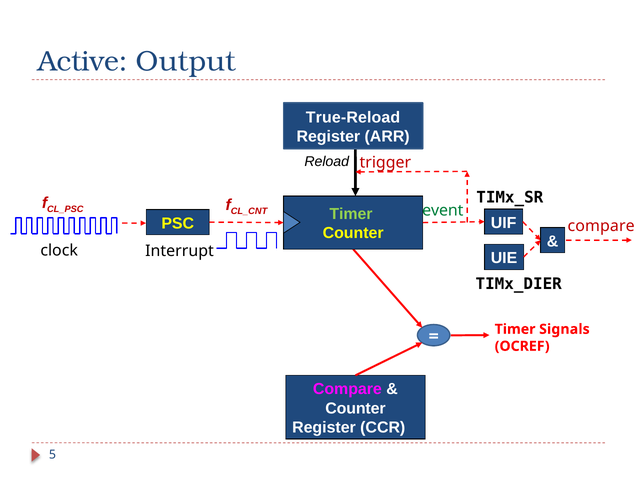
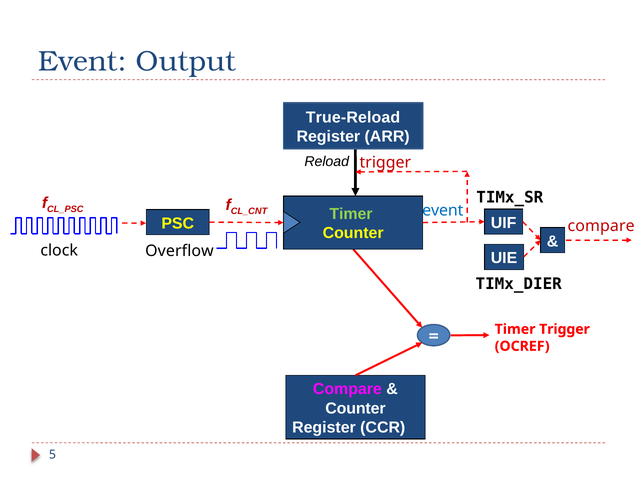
Active at (83, 61): Active -> Event
event at (443, 210) colour: green -> blue
Interrupt: Interrupt -> Overflow
Timer Signals: Signals -> Trigger
